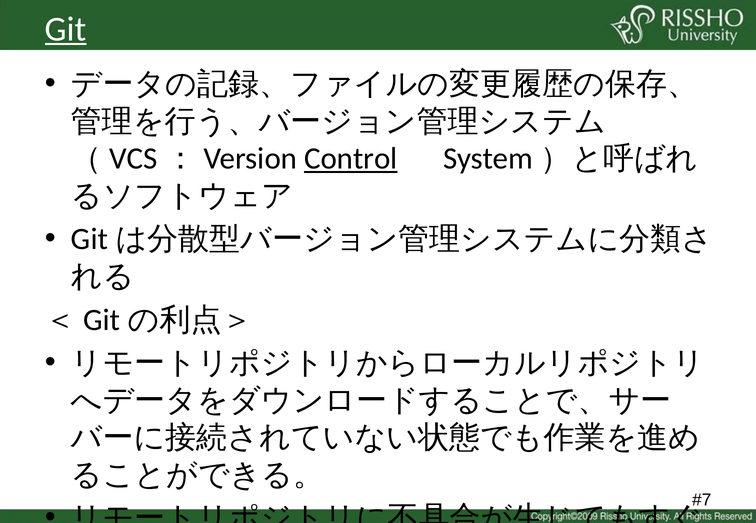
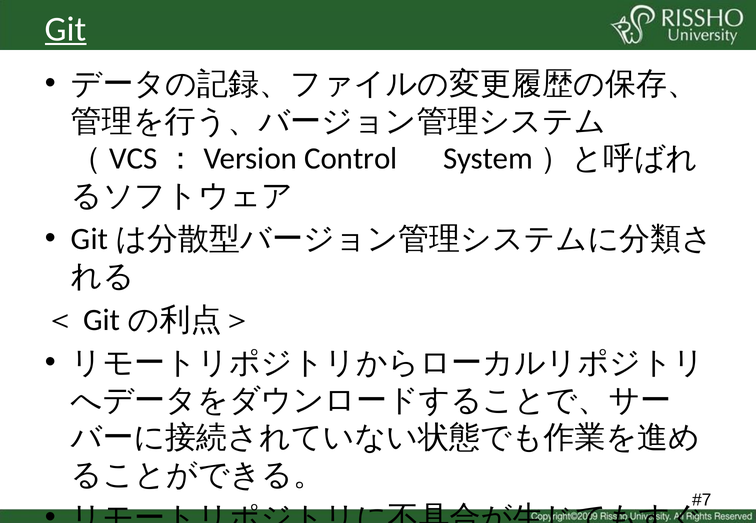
Control underline: present -> none
